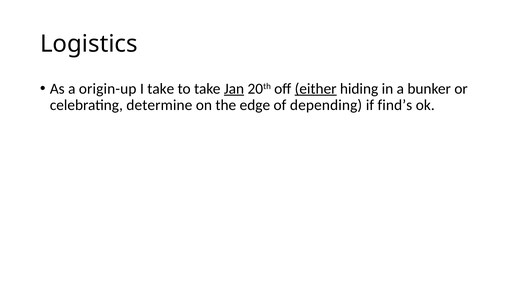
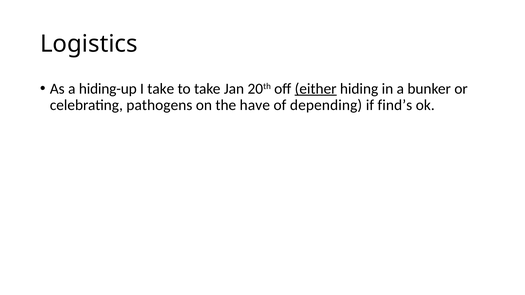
origin-up: origin-up -> hiding-up
Jan underline: present -> none
determine: determine -> pathogens
edge: edge -> have
